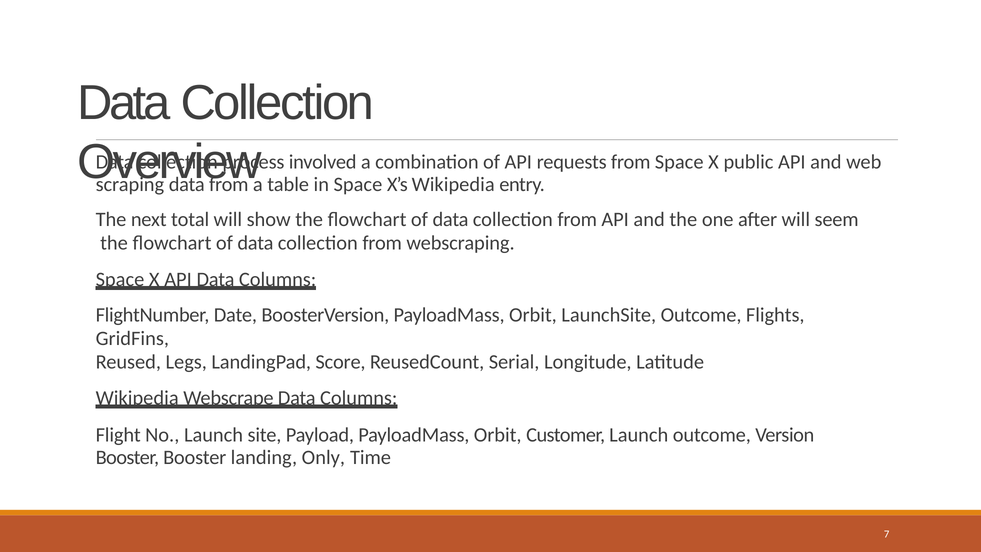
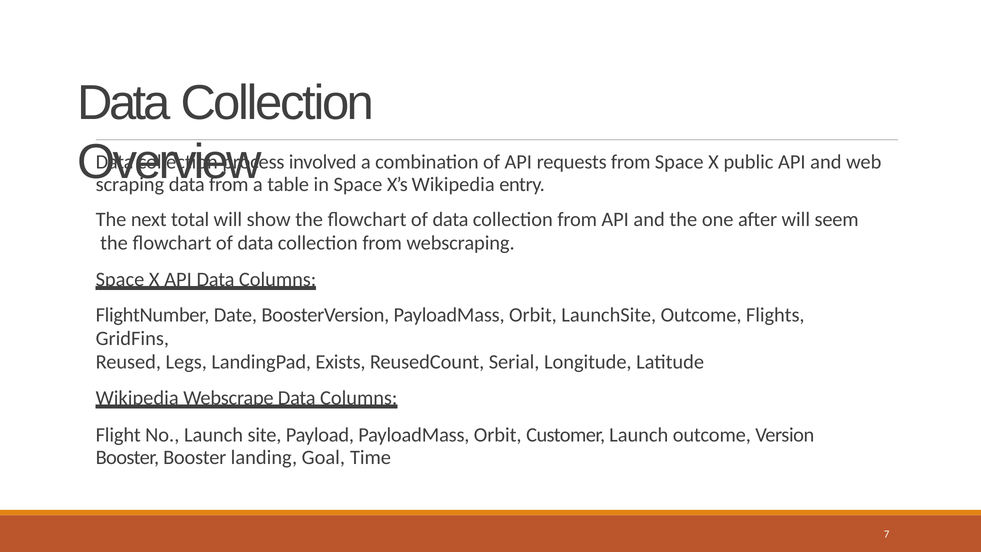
Score: Score -> Exists
Only: Only -> Goal
